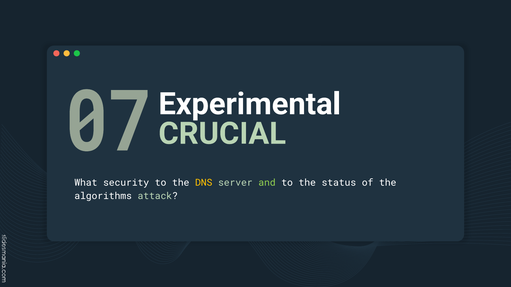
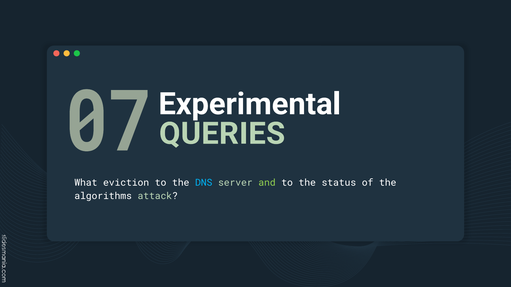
CRUCIAL: CRUCIAL -> QUERIES
security: security -> eviction
DNS colour: yellow -> light blue
